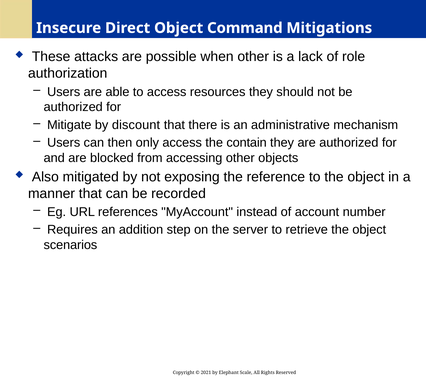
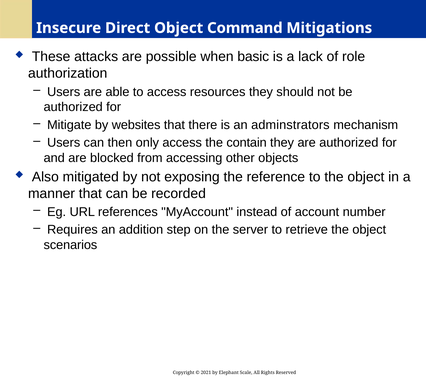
when other: other -> basic
discount: discount -> websites
administrative: administrative -> adminstrators
